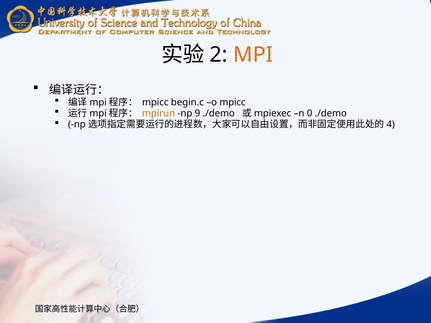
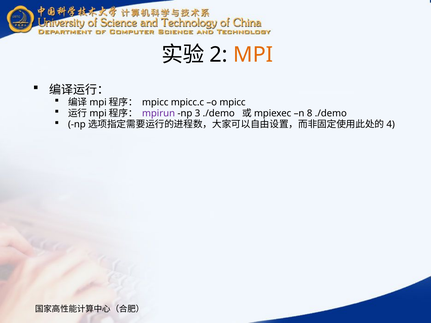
begin.c: begin.c -> mpicc.c
mpirun colour: orange -> purple
9: 9 -> 3
0: 0 -> 8
